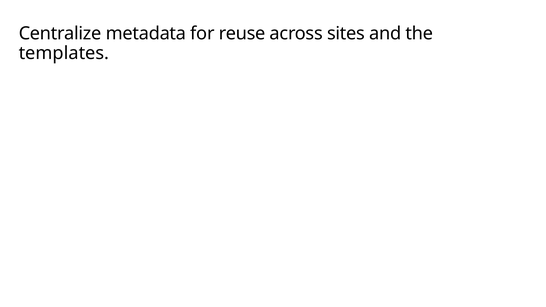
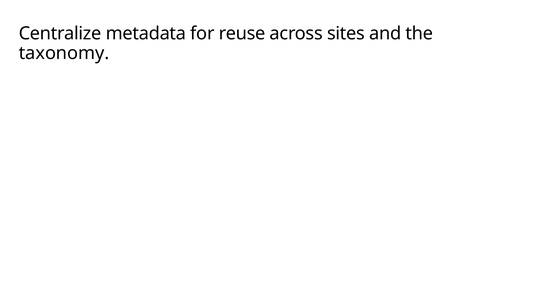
templates: templates -> taxonomy
